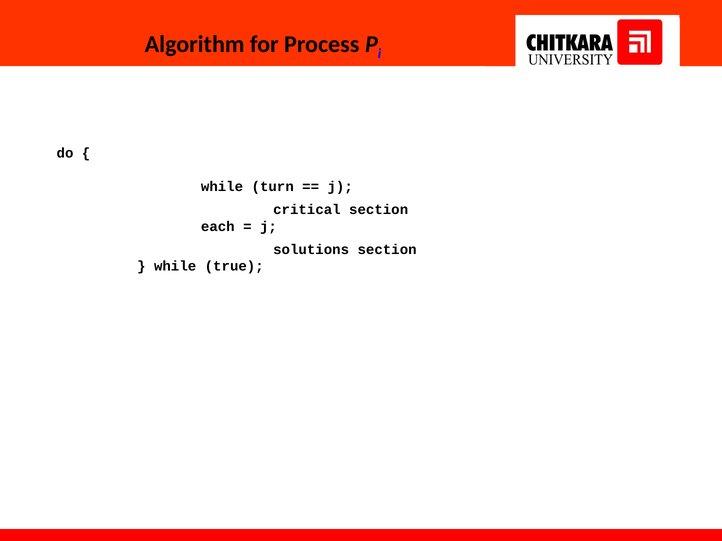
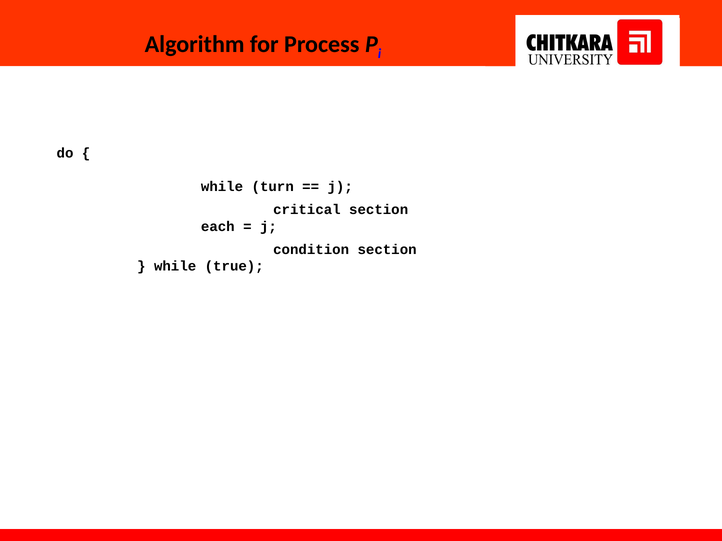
solutions: solutions -> condition
